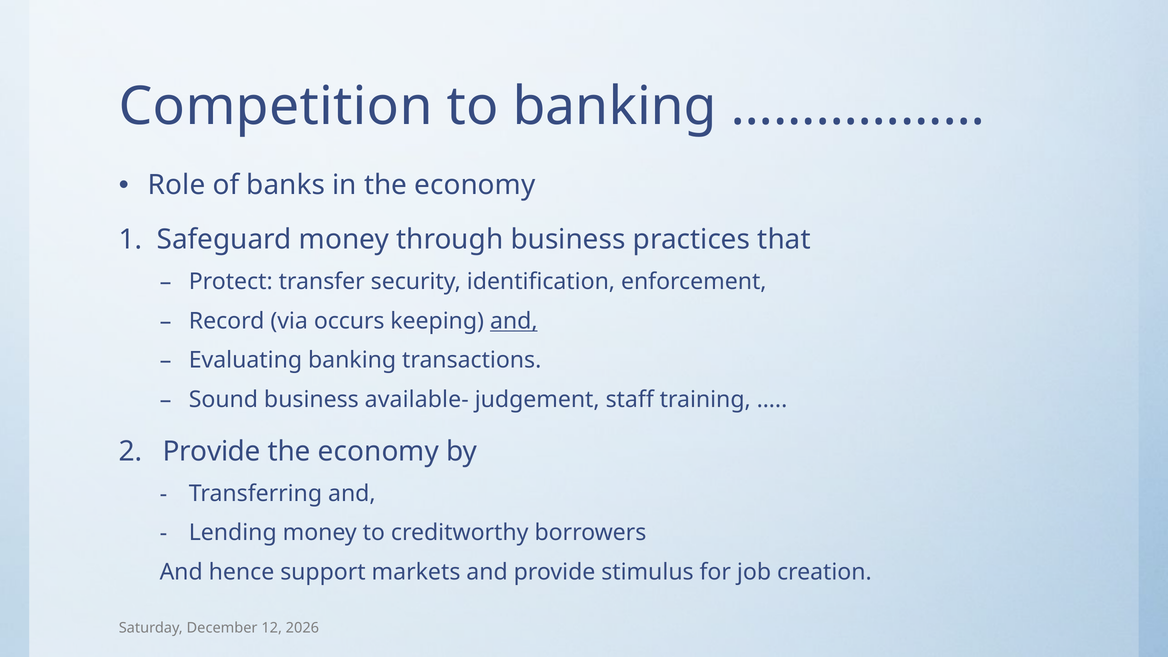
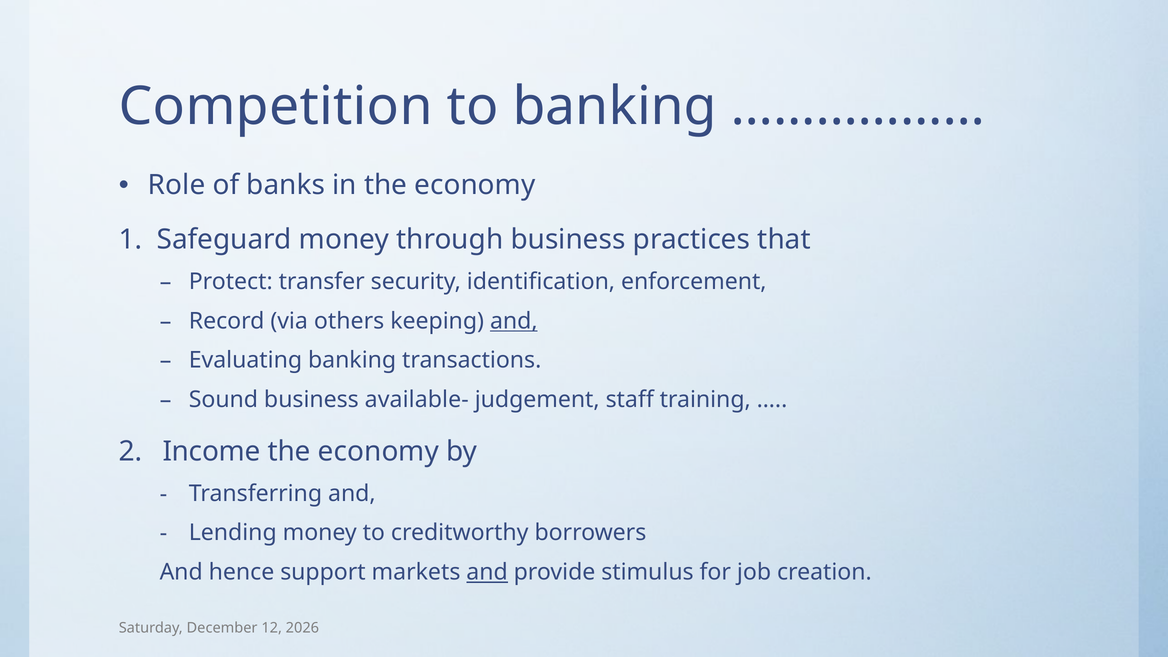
occurs: occurs -> others
Provide at (212, 452): Provide -> Income
and at (487, 572) underline: none -> present
